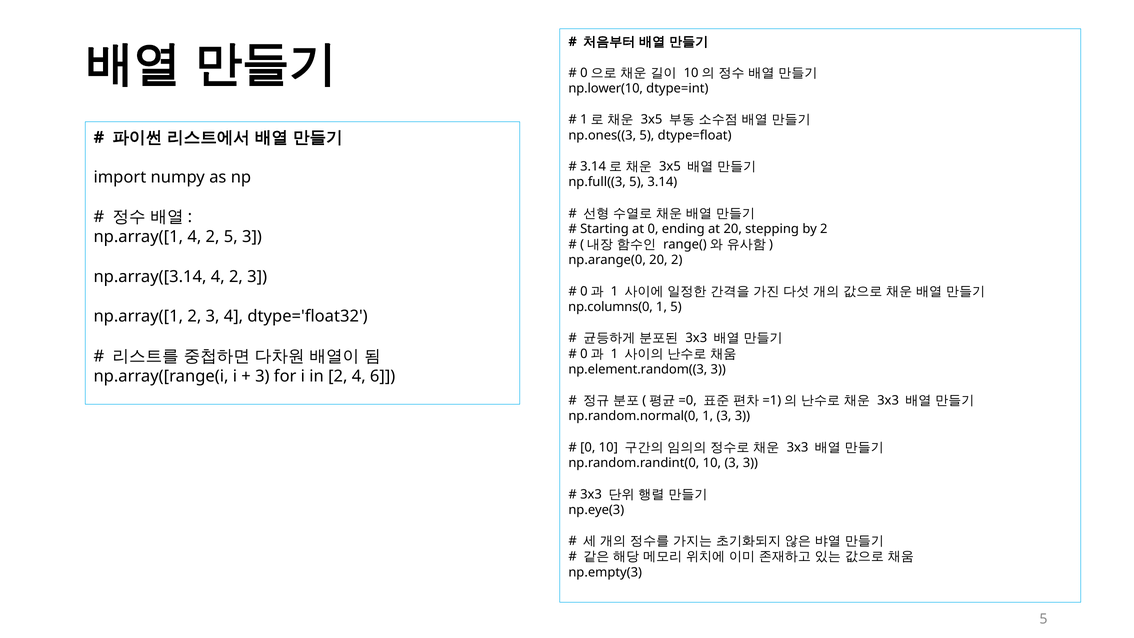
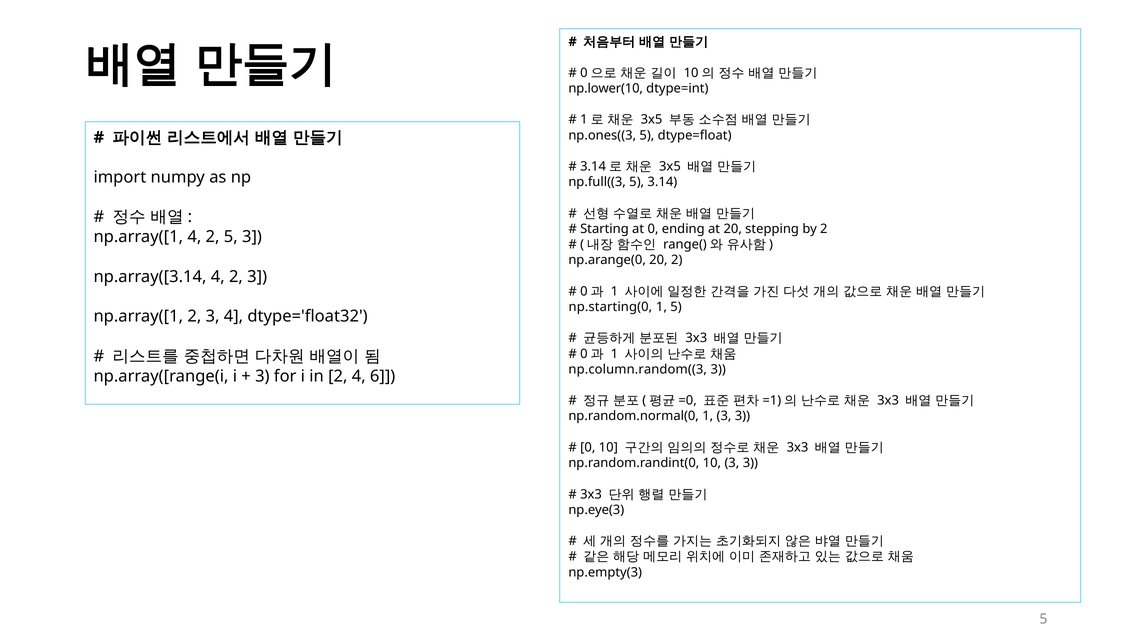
np.columns(0: np.columns(0 -> np.starting(0
np.element.random((3: np.element.random((3 -> np.column.random((3
